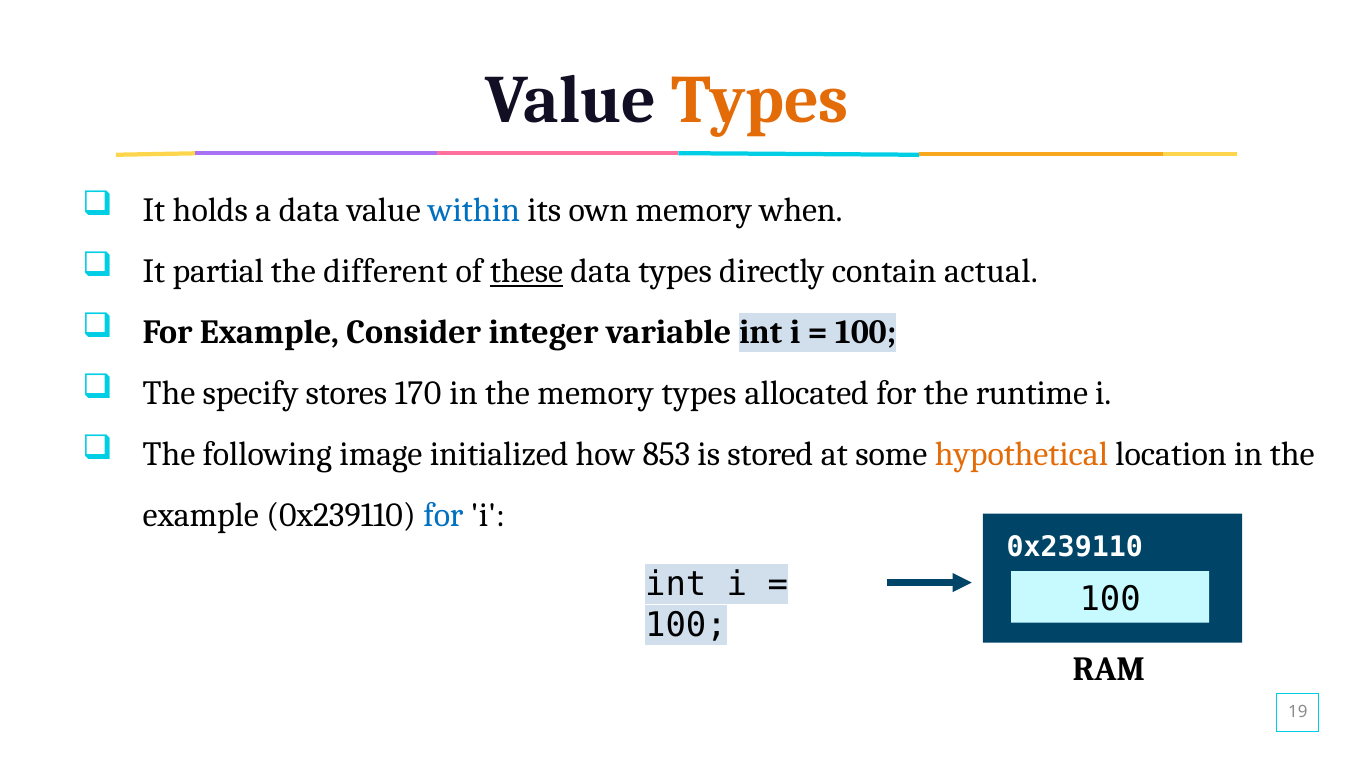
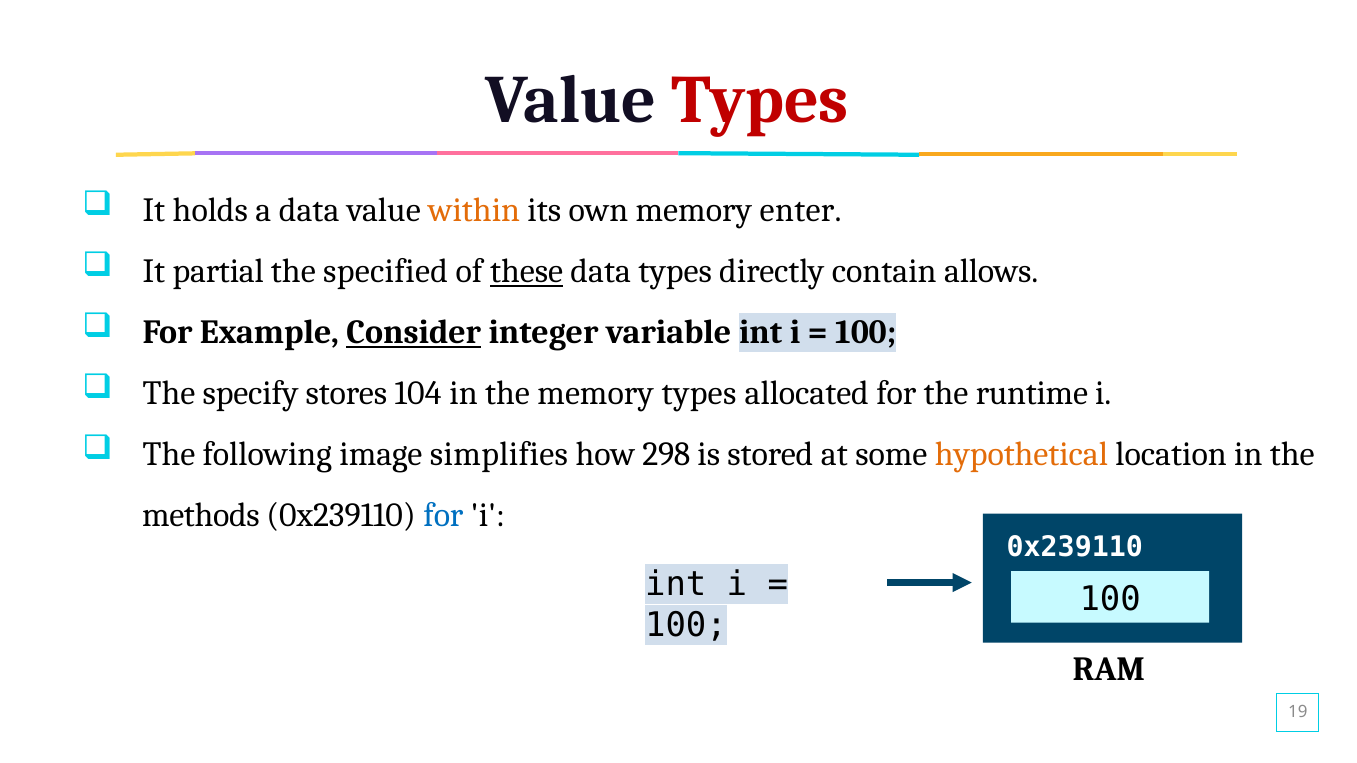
Types at (760, 101) colour: orange -> red
within colour: blue -> orange
when: when -> enter
different: different -> specified
actual: actual -> allows
Consider underline: none -> present
170: 170 -> 104
initialized: initialized -> simplifies
853: 853 -> 298
example at (201, 515): example -> methods
